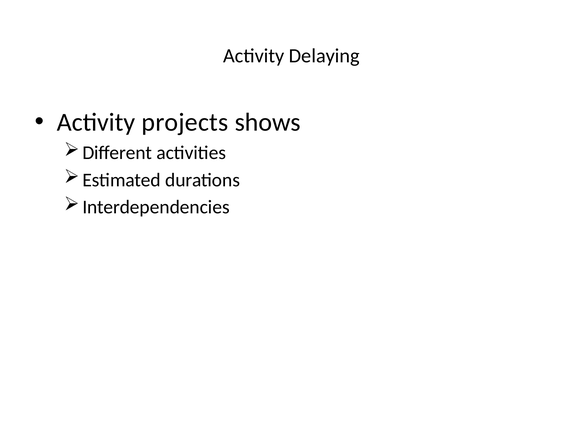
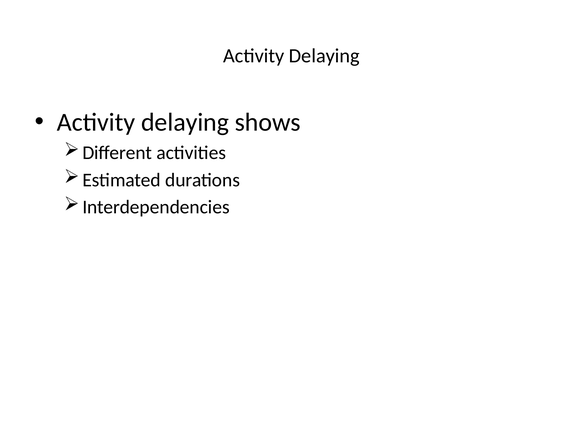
projects at (185, 122): projects -> delaying
